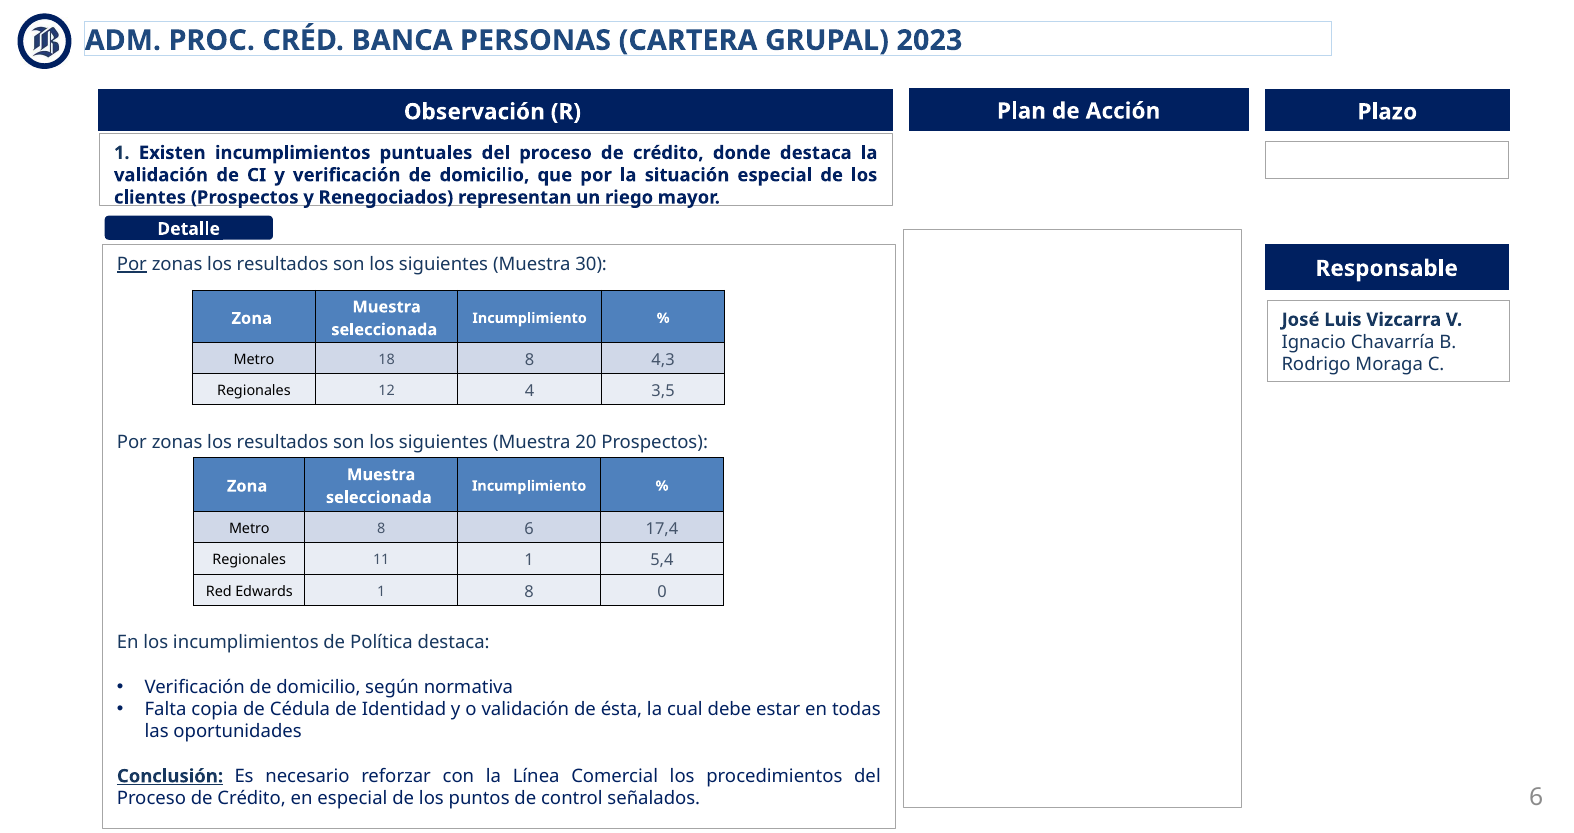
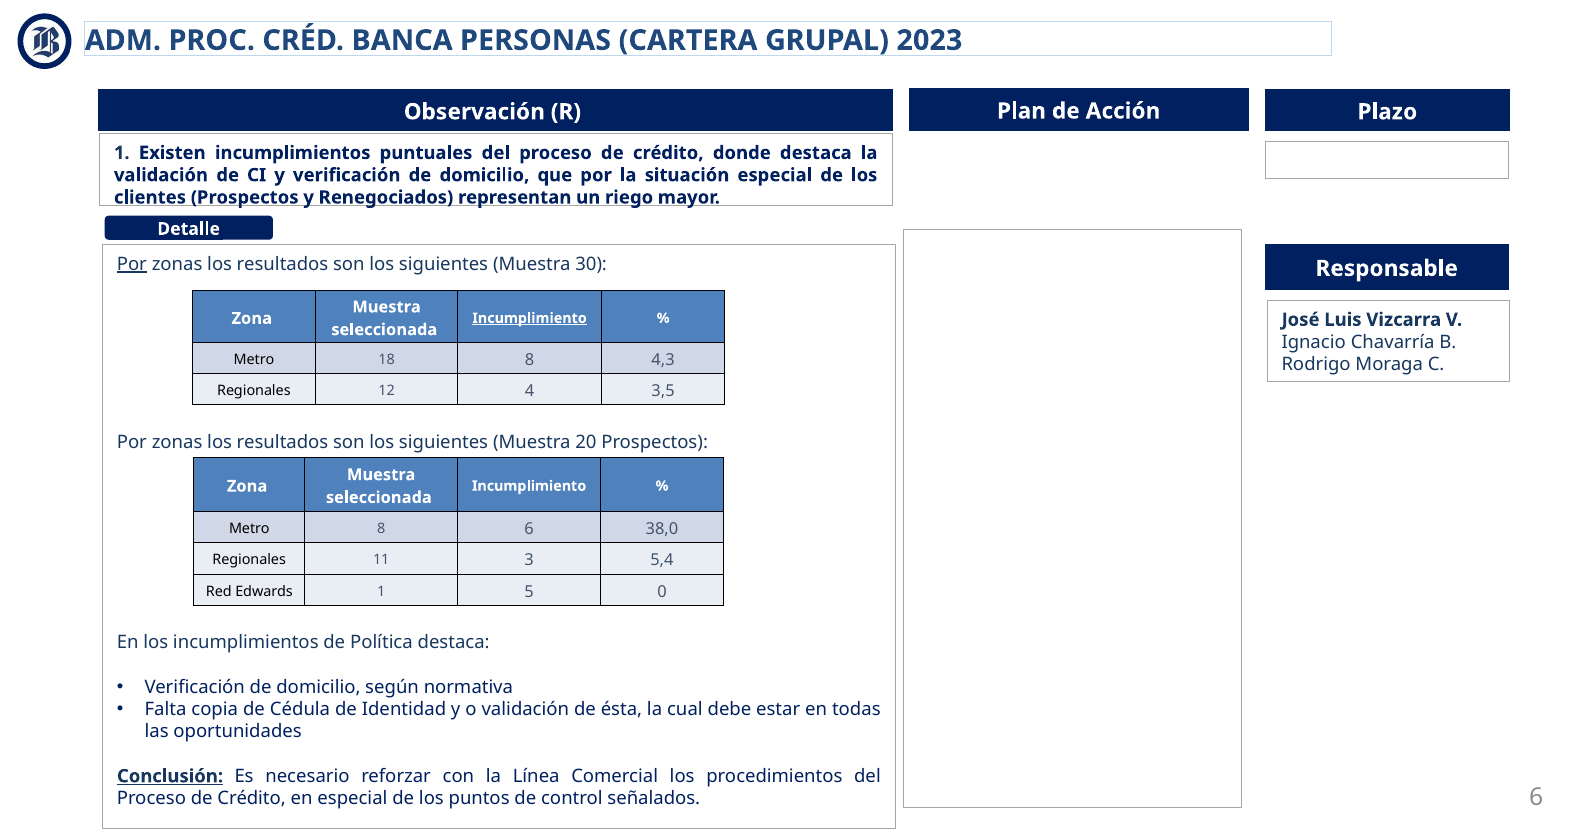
Incumplimiento at (530, 318) underline: none -> present
17,4: 17,4 -> 38,0
11 1: 1 -> 3
1 8: 8 -> 5
